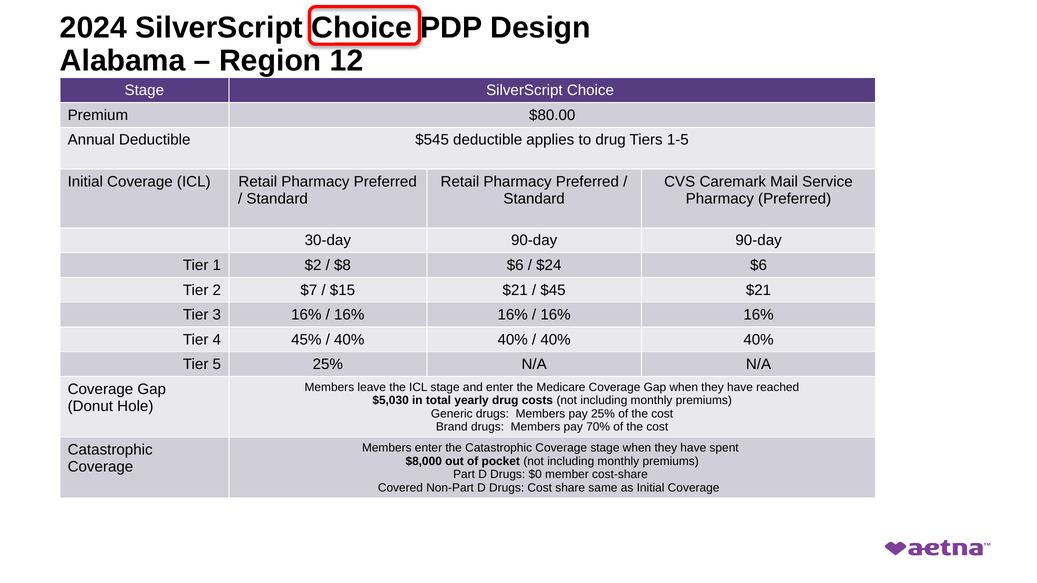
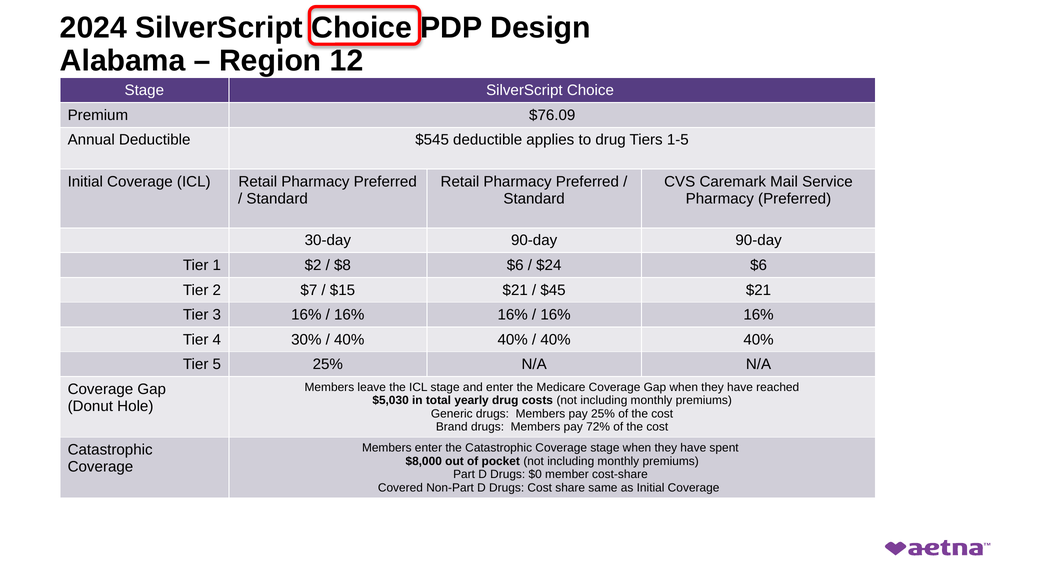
$80.00: $80.00 -> $76.09
45%: 45% -> 30%
70%: 70% -> 72%
